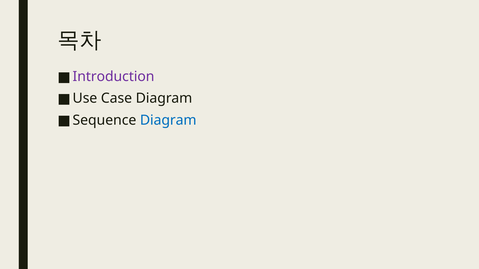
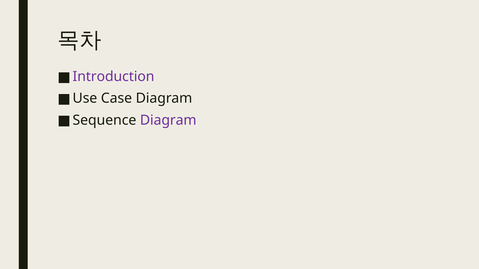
Diagram at (168, 120) colour: blue -> purple
